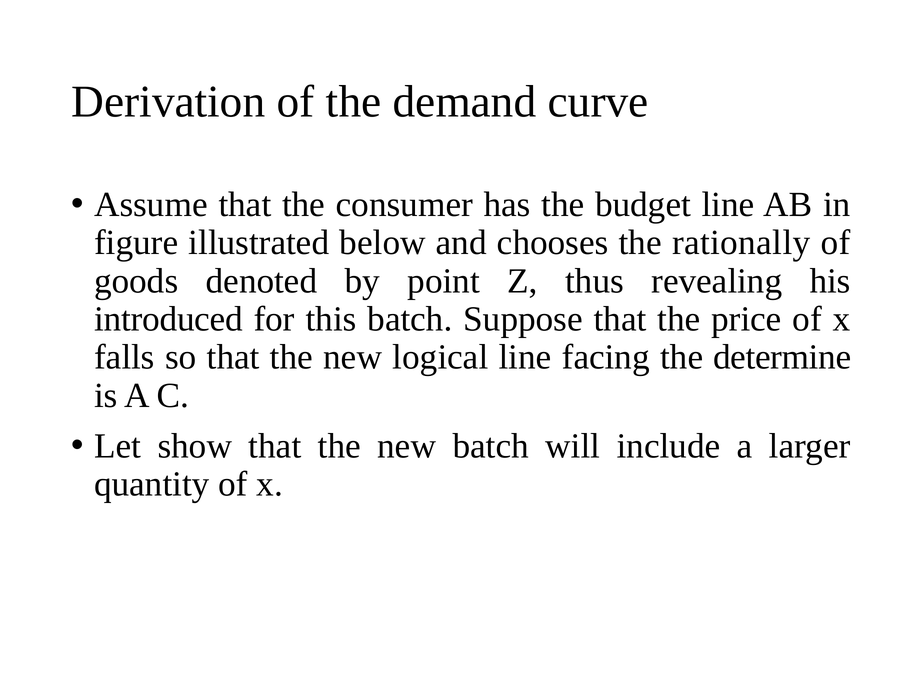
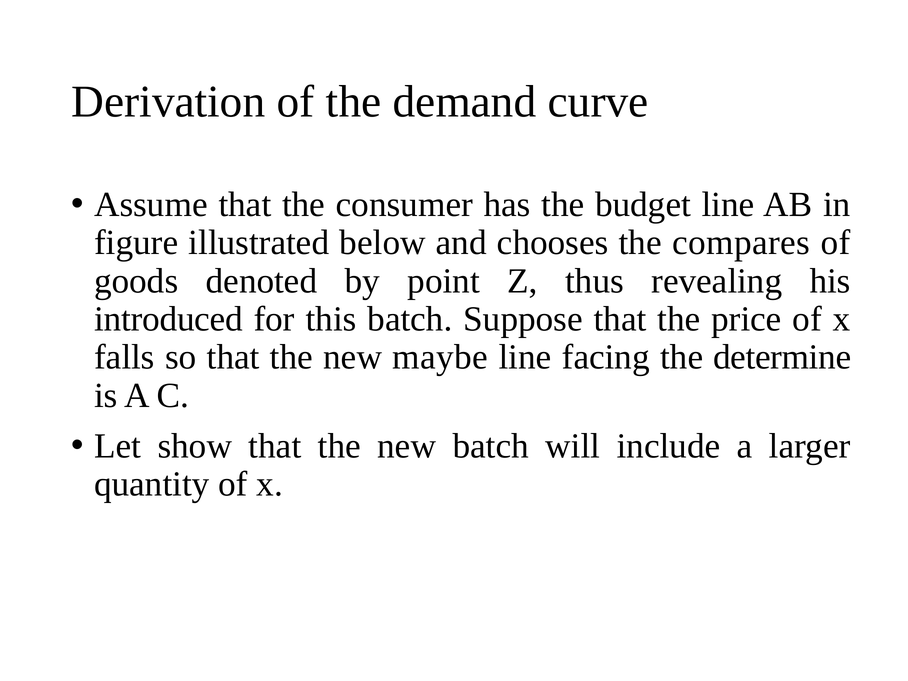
rationally: rationally -> compares
logical: logical -> maybe
